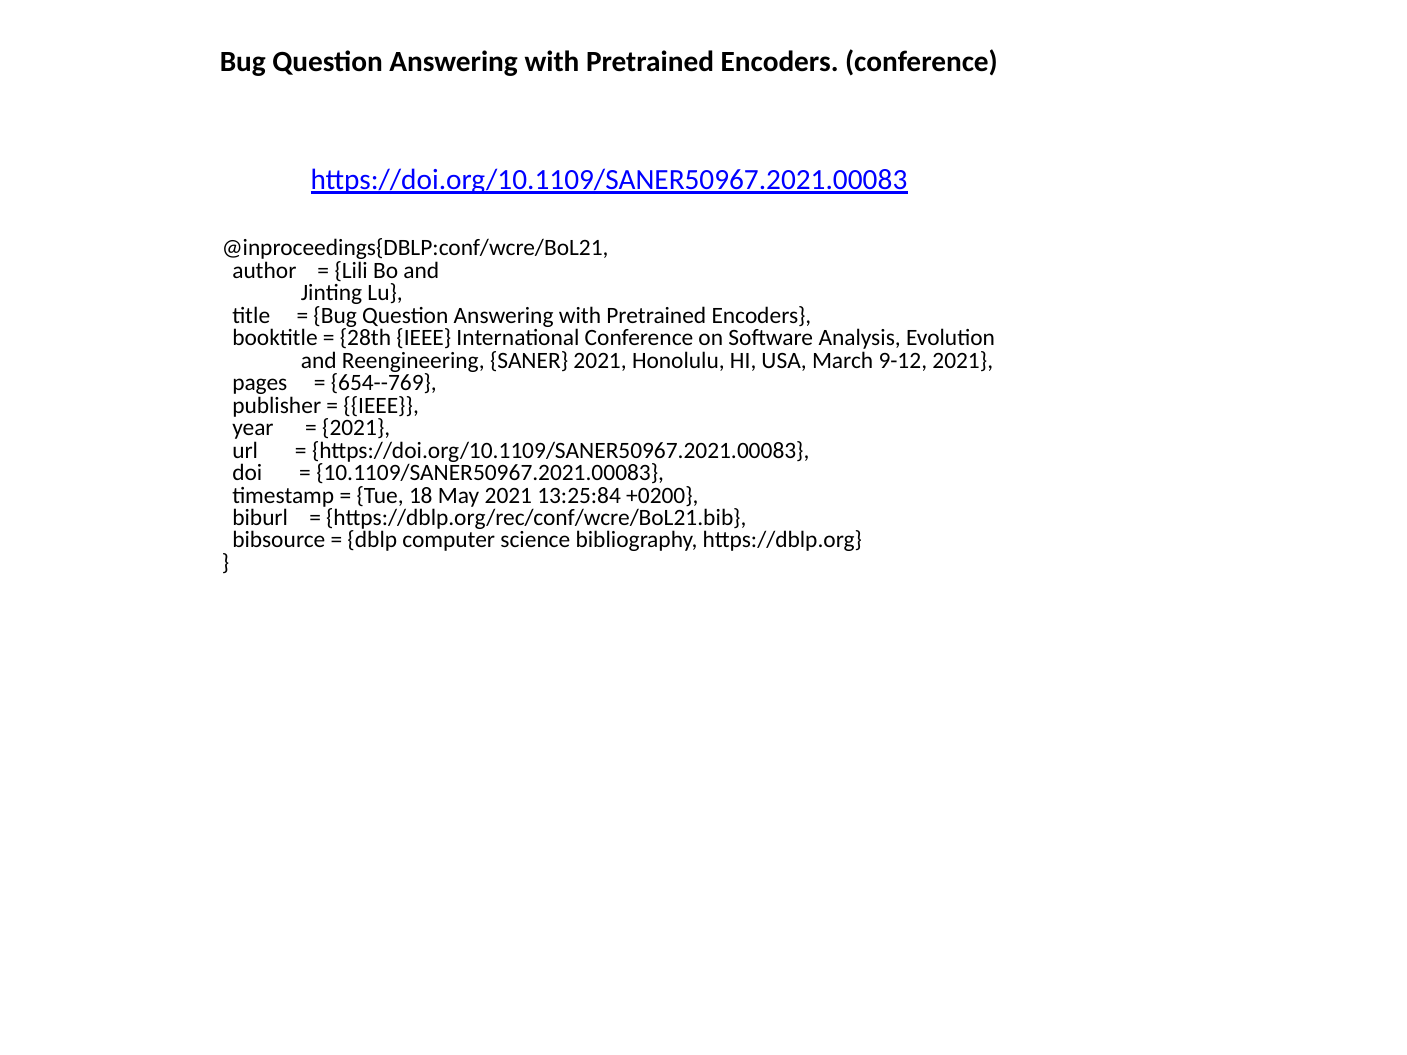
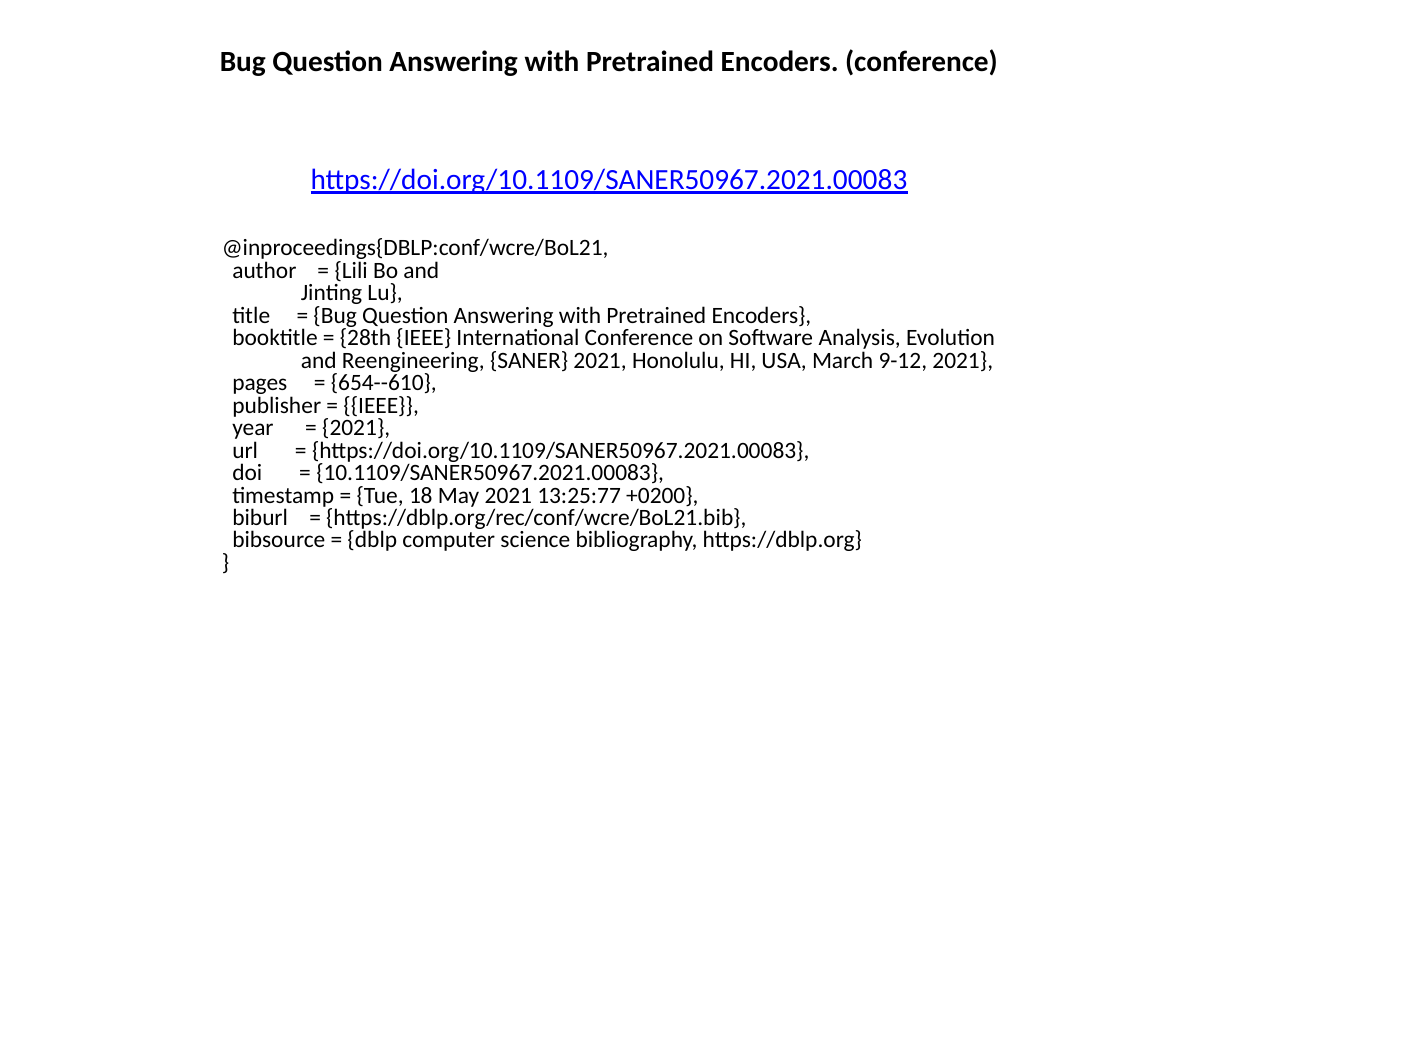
654--769: 654--769 -> 654--610
13:25:84: 13:25:84 -> 13:25:77
